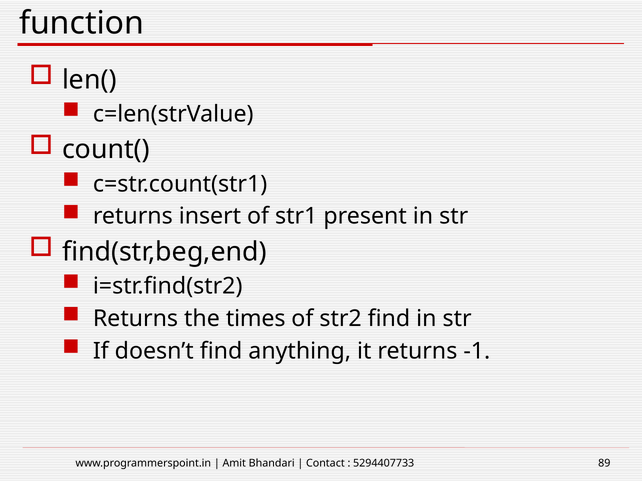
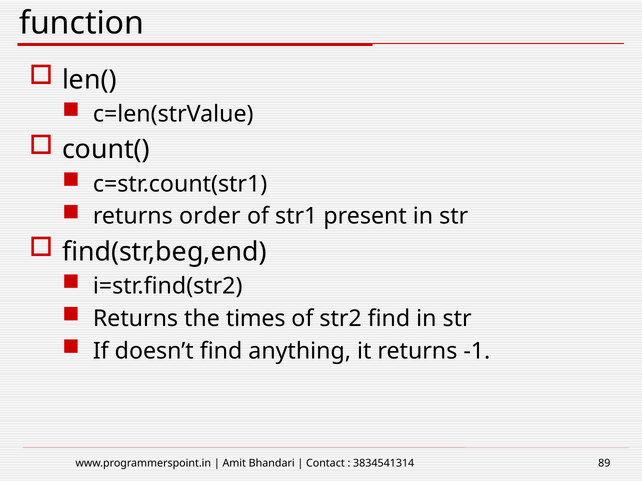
insert: insert -> order
5294407733: 5294407733 -> 3834541314
